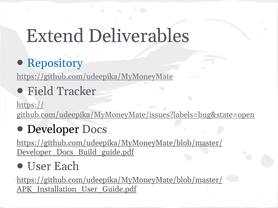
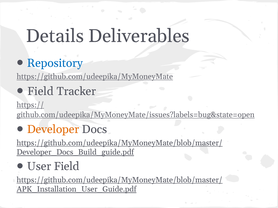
Extend: Extend -> Details
Developer colour: black -> orange
User Each: Each -> Field
